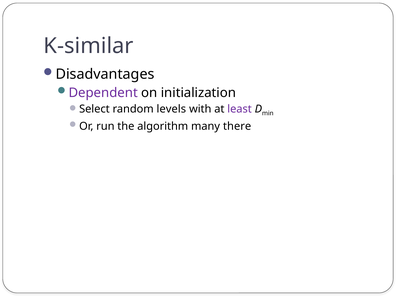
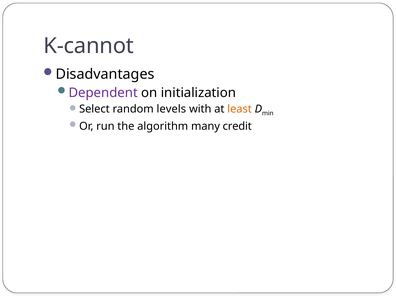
K-similar: K-similar -> K-cannot
least colour: purple -> orange
there: there -> credit
